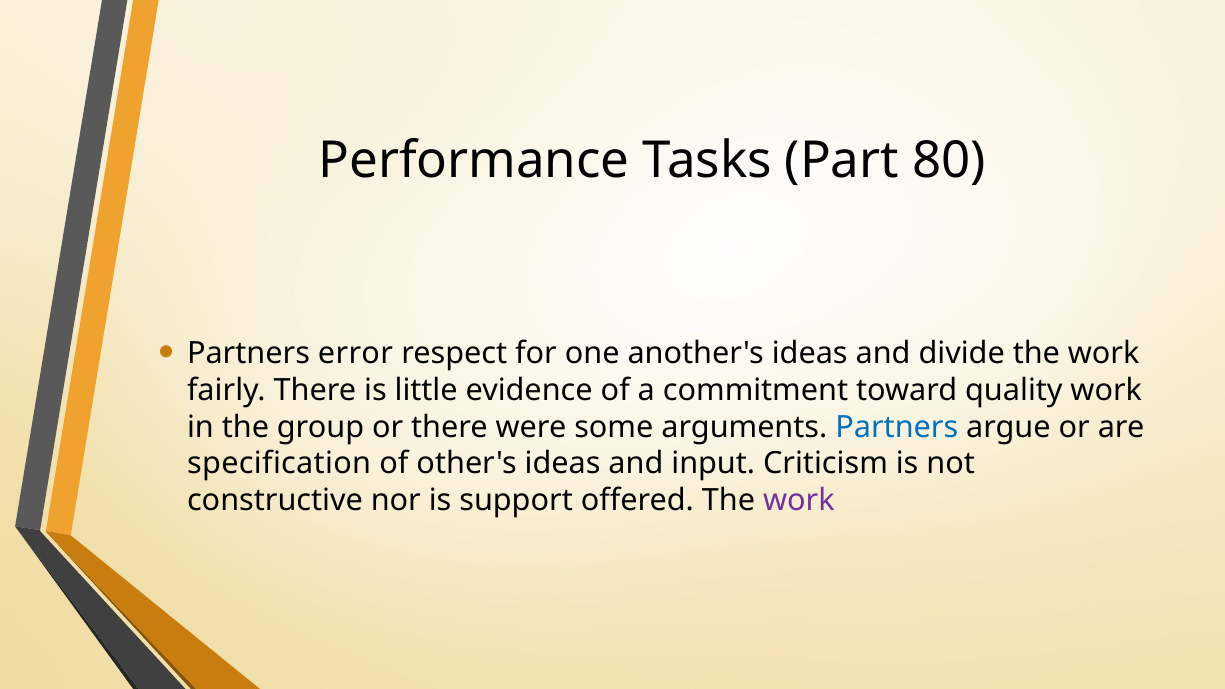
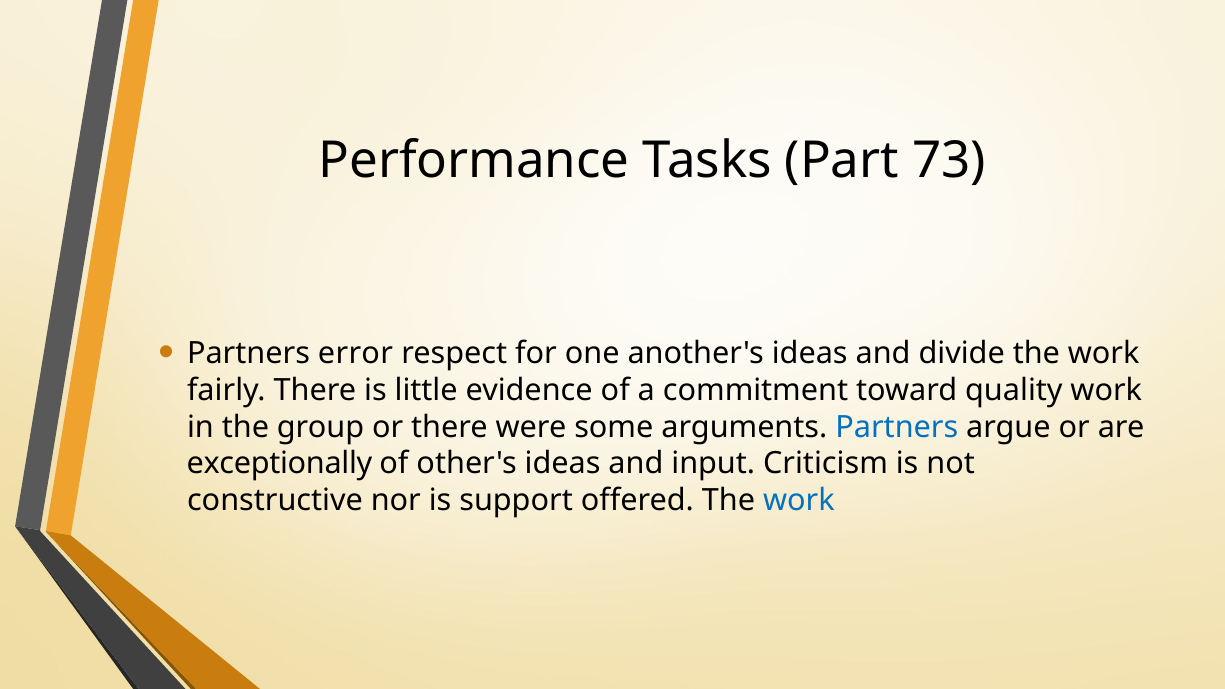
80: 80 -> 73
specification: specification -> exceptionally
work at (799, 501) colour: purple -> blue
